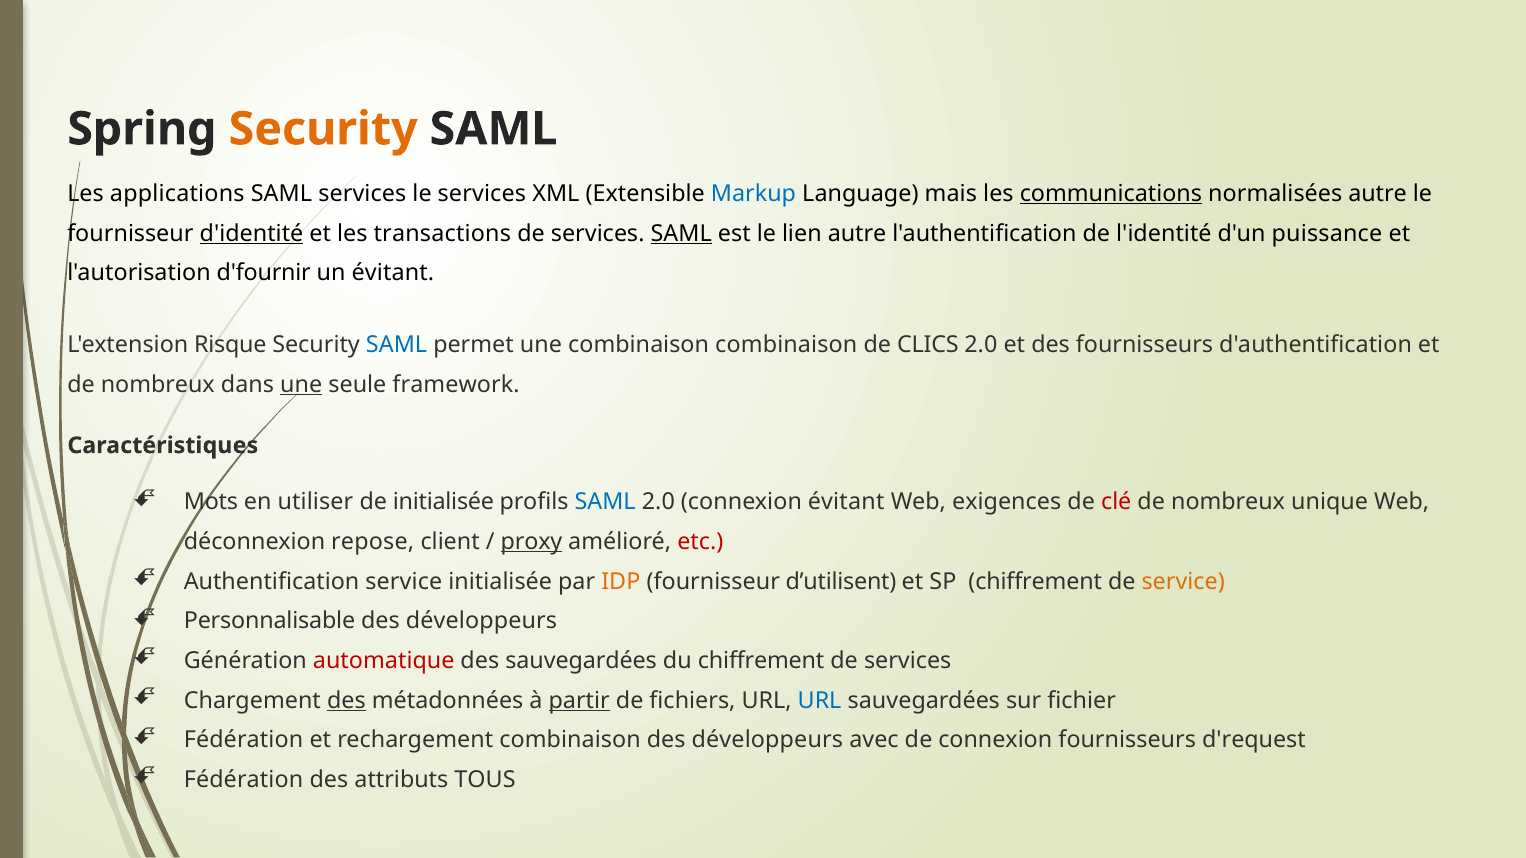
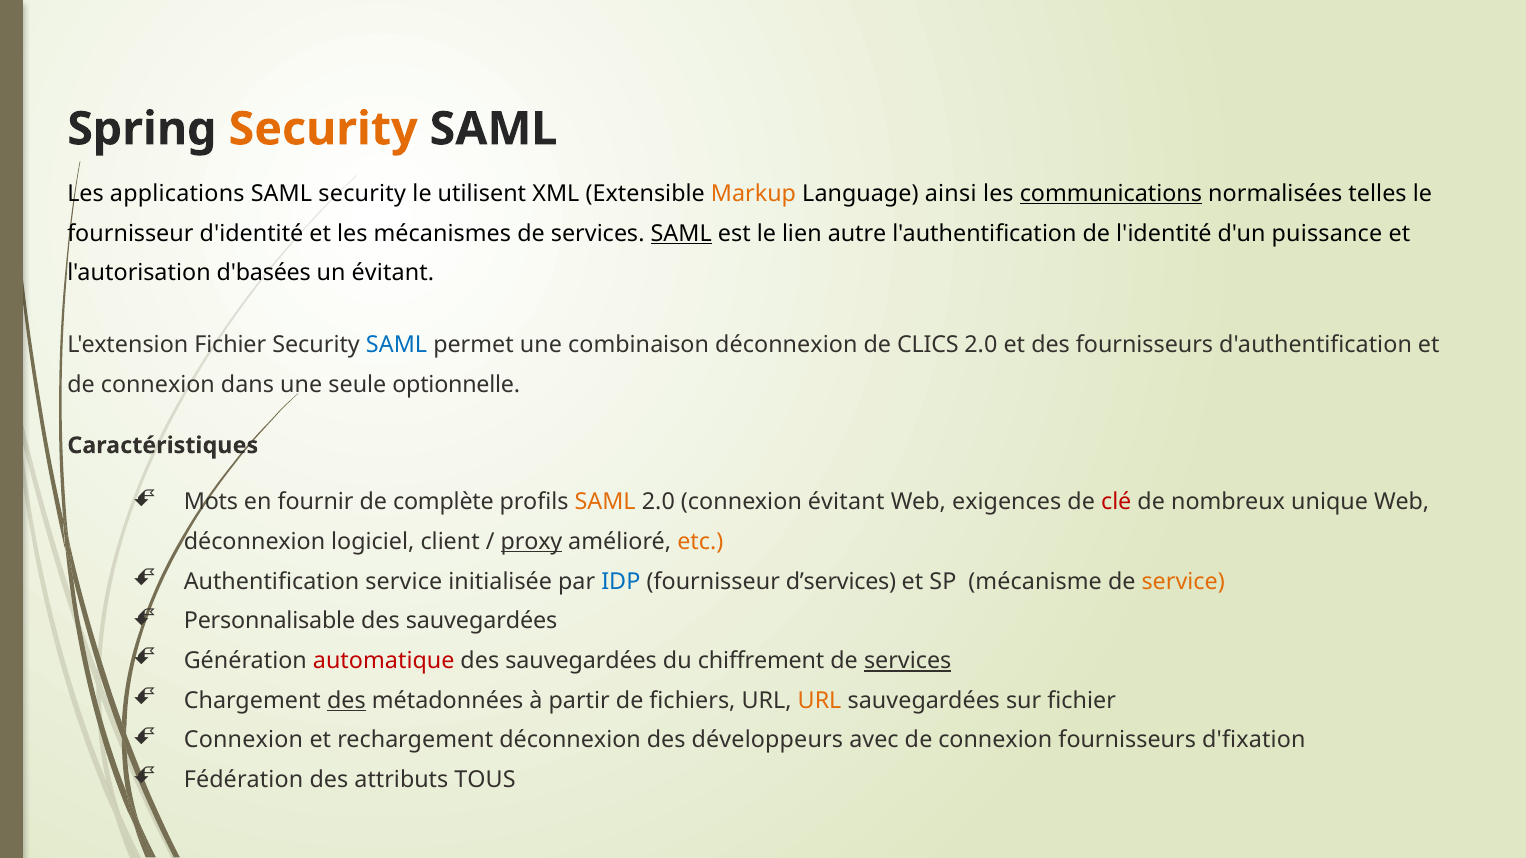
SAML services: services -> security
le services: services -> utilisent
Markup colour: blue -> orange
mais: mais -> ainsi
normalisées autre: autre -> telles
d'identité underline: present -> none
transactions: transactions -> mécanismes
d'fournir: d'fournir -> d'basées
L'extension Risque: Risque -> Fichier
combinaison combinaison: combinaison -> déconnexion
nombreux at (158, 385): nombreux -> connexion
une at (301, 385) underline: present -> none
framework: framework -> optionnelle
utiliser: utiliser -> fournir
de initialisée: initialisée -> complète
SAML at (605, 502) colour: blue -> orange
repose: repose -> logiciel
etc colour: red -> orange
IDP colour: orange -> blue
d’utilisent: d’utilisent -> d’services
SP chiffrement: chiffrement -> mécanisme
développeurs at (481, 621): développeurs -> sauvegardées
services at (908, 661) underline: none -> present
partir underline: present -> none
URL at (820, 701) colour: blue -> orange
Fédération at (244, 741): Fédération -> Connexion
rechargement combinaison: combinaison -> déconnexion
d'request: d'request -> d'fixation
